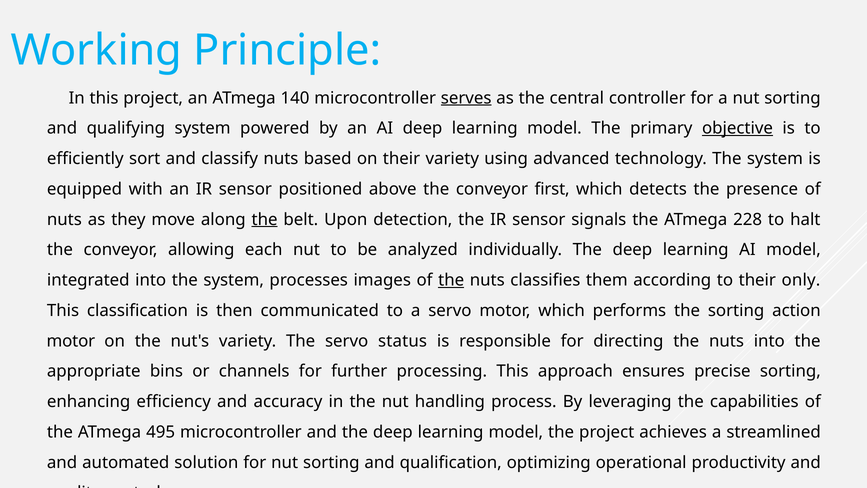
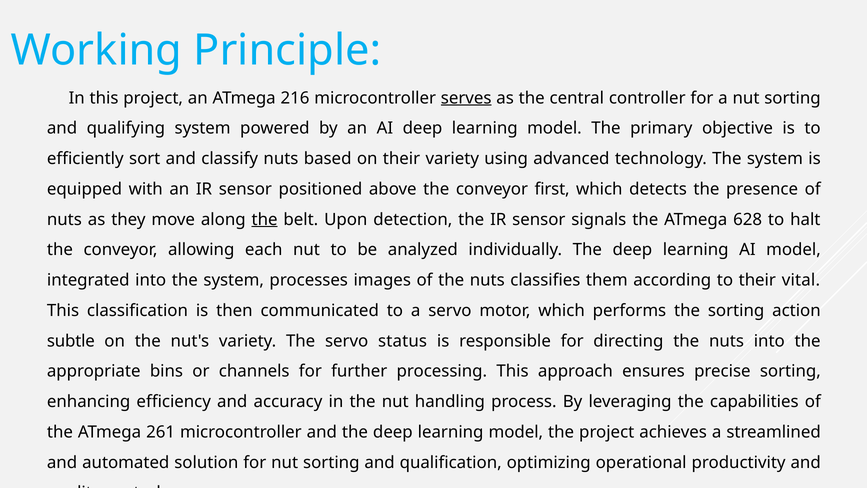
140: 140 -> 216
objective underline: present -> none
228: 228 -> 628
the at (451, 280) underline: present -> none
only: only -> vital
motor at (71, 341): motor -> subtle
495: 495 -> 261
